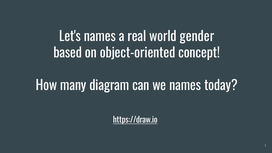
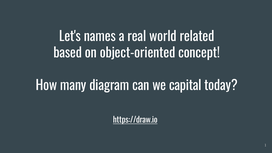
gender: gender -> related
we names: names -> capital
